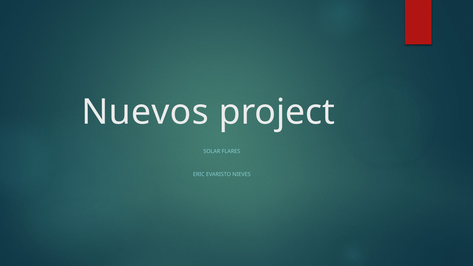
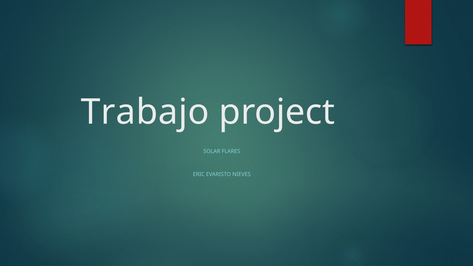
Nuevos: Nuevos -> Trabajo
